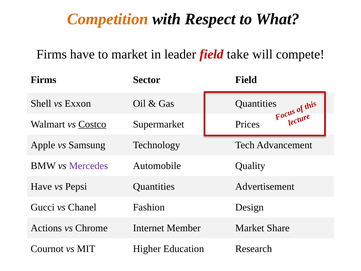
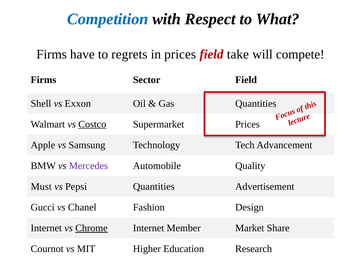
Competition colour: orange -> blue
to market: market -> regrets
in leader: leader -> prices
Have at (41, 186): Have -> Must
Actions at (46, 228): Actions -> Internet
Chrome underline: none -> present
